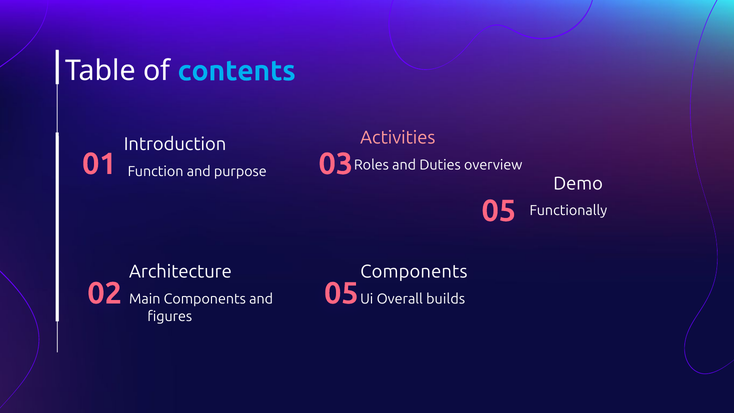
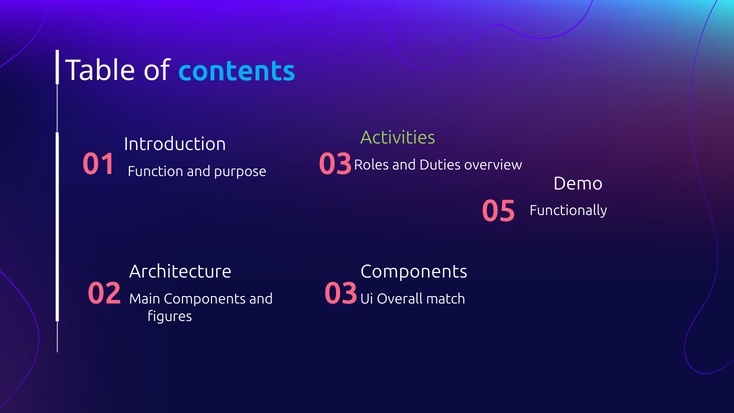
Activities colour: pink -> light green
02 05: 05 -> 03
builds: builds -> match
